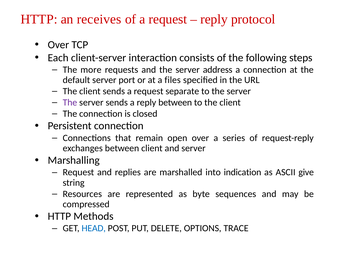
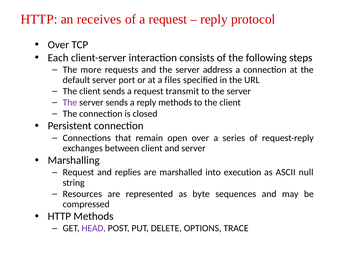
separate: separate -> transmit
reply between: between -> methods
indication: indication -> execution
give: give -> null
HEAD colour: blue -> purple
